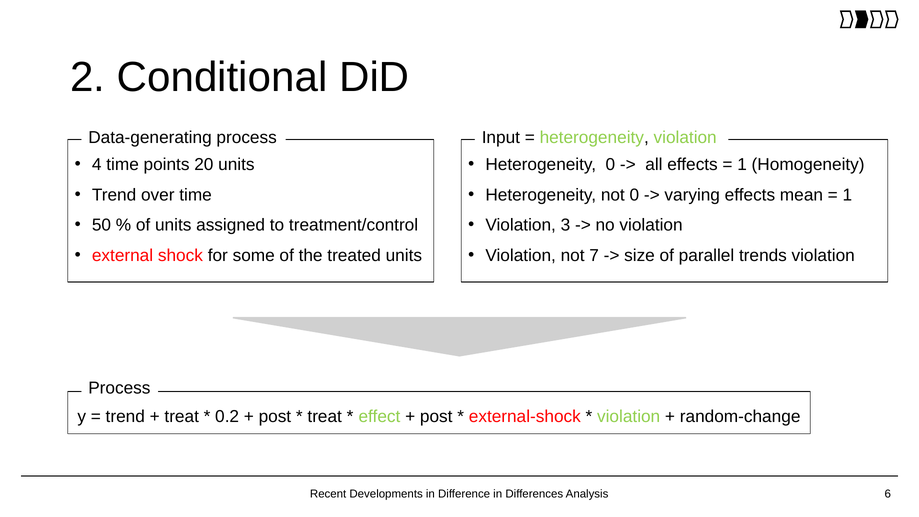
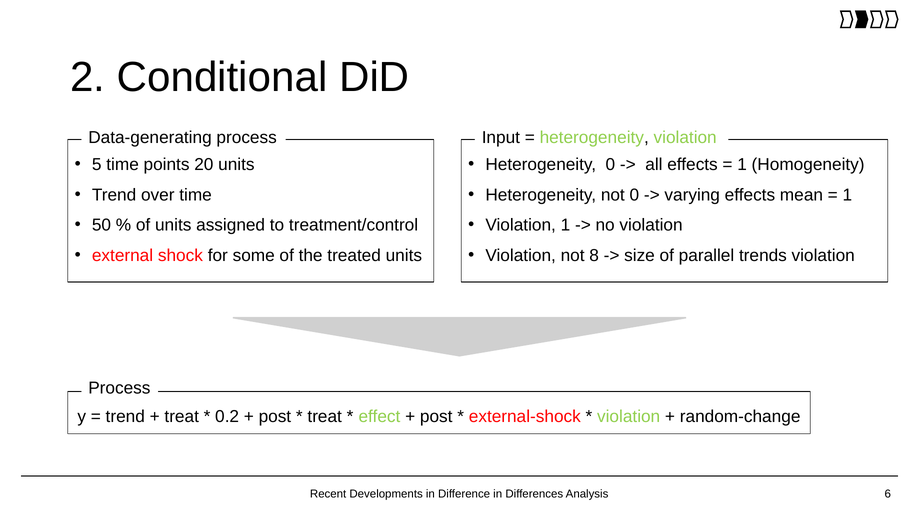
4: 4 -> 5
Violation 3: 3 -> 1
7: 7 -> 8
